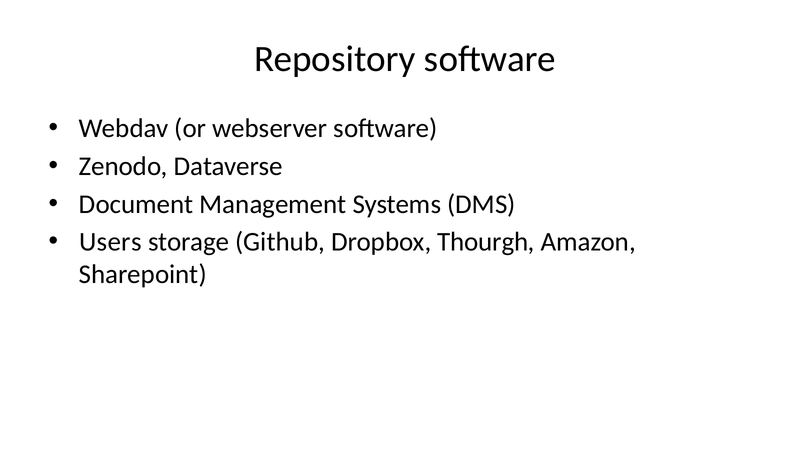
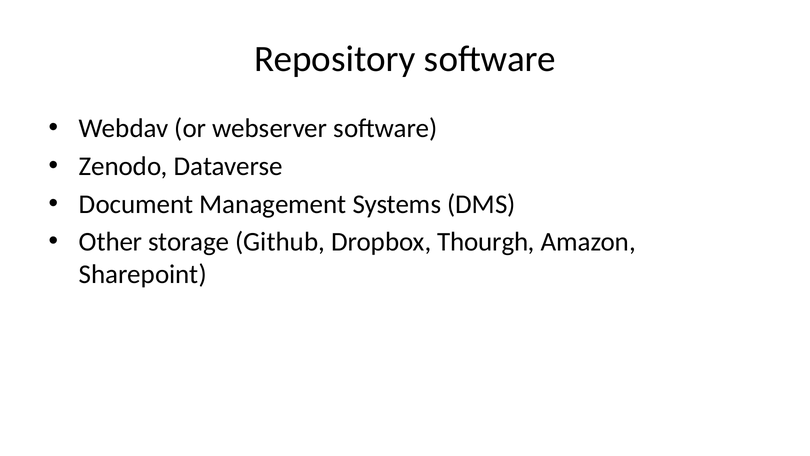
Users: Users -> Other
